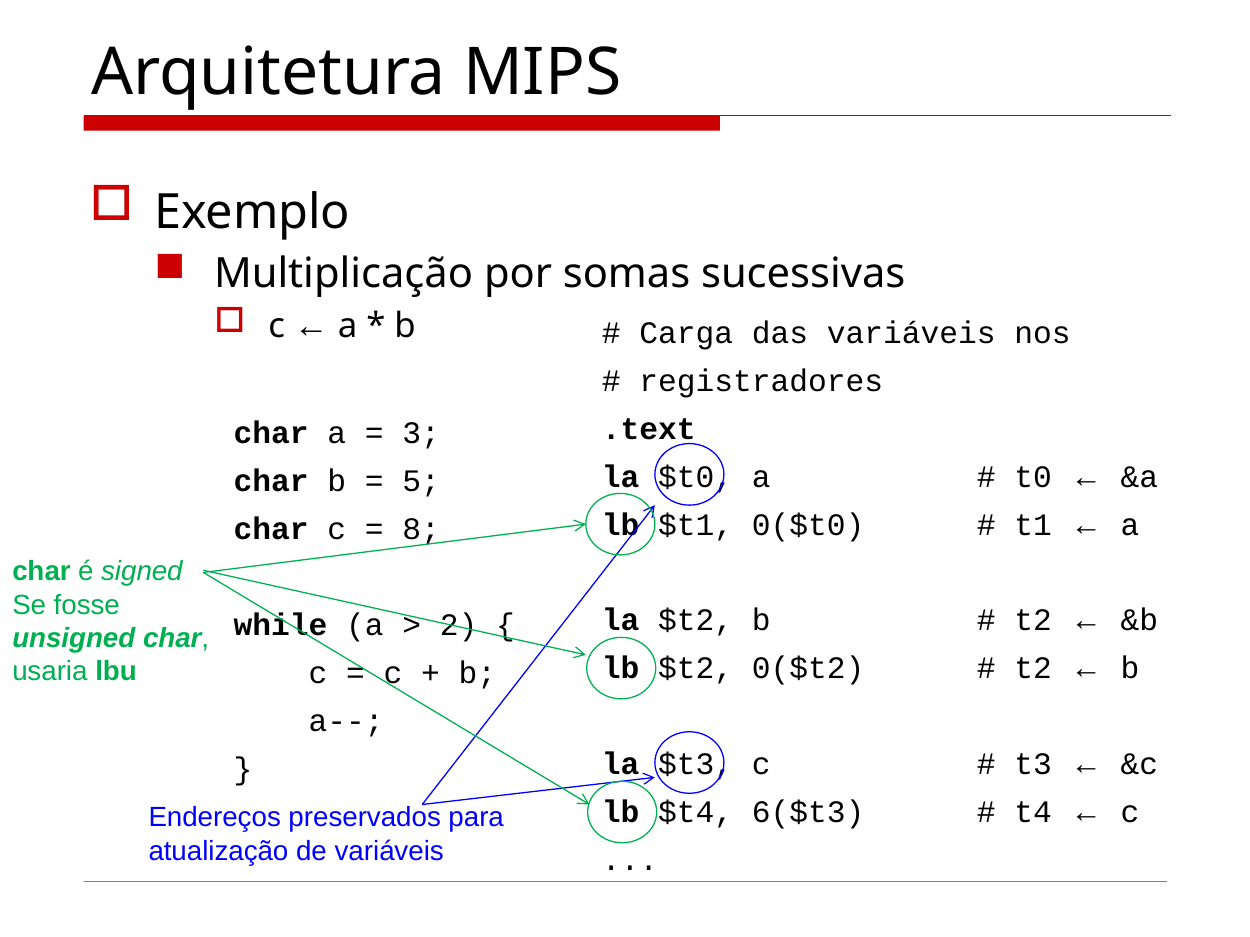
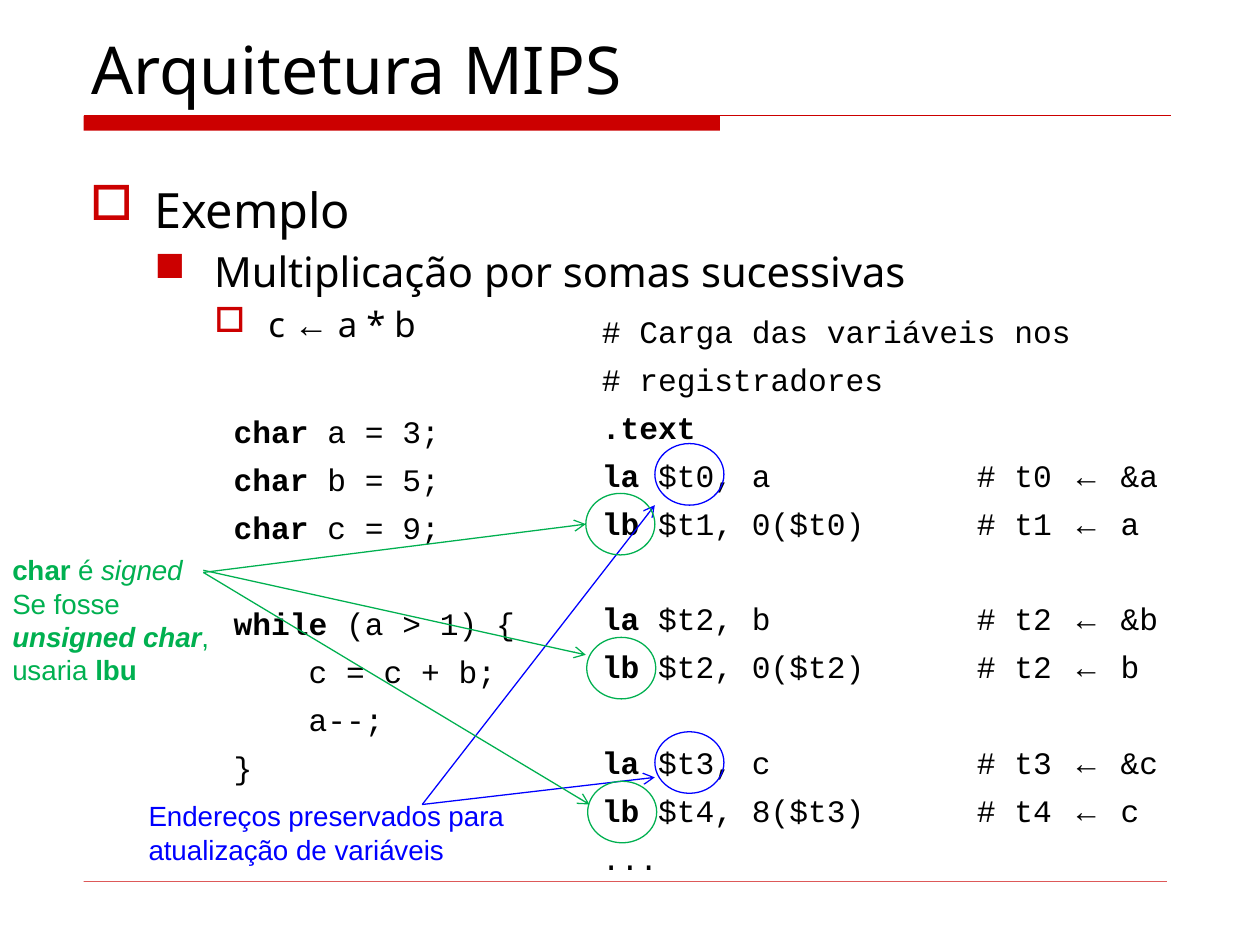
8: 8 -> 9
2: 2 -> 1
6($t3: 6($t3 -> 8($t3
